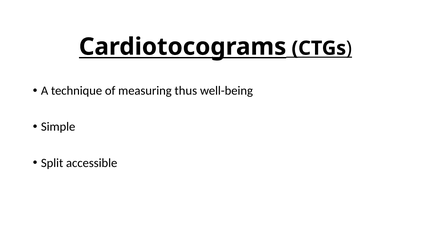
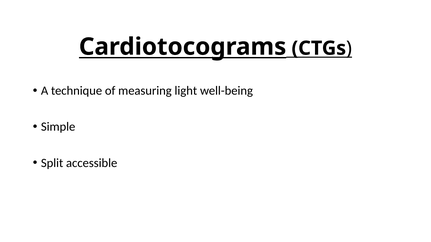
thus: thus -> light
